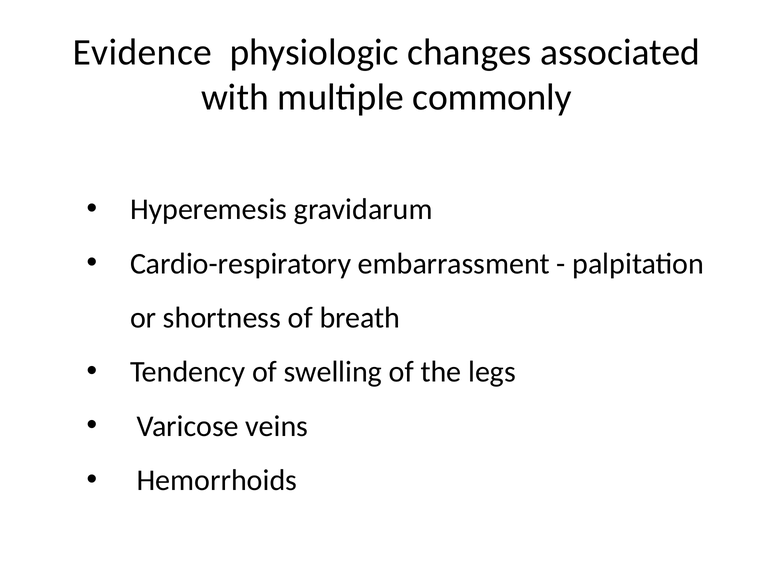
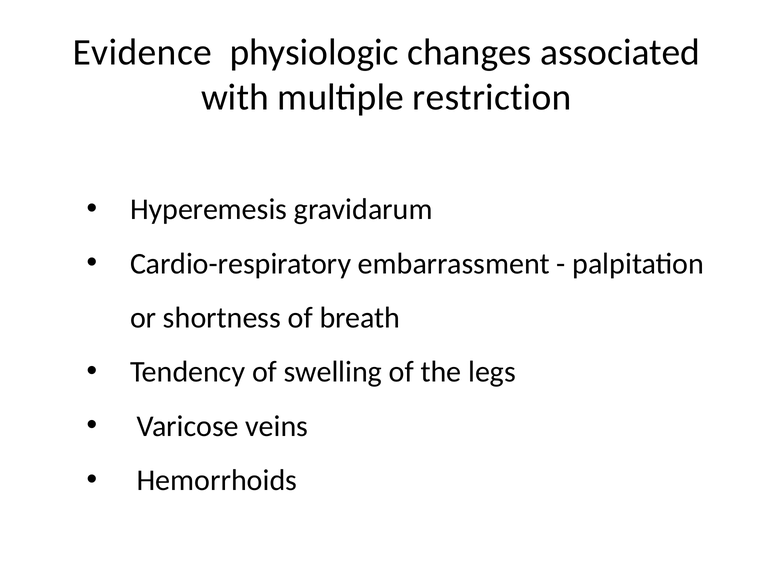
commonly: commonly -> restriction
